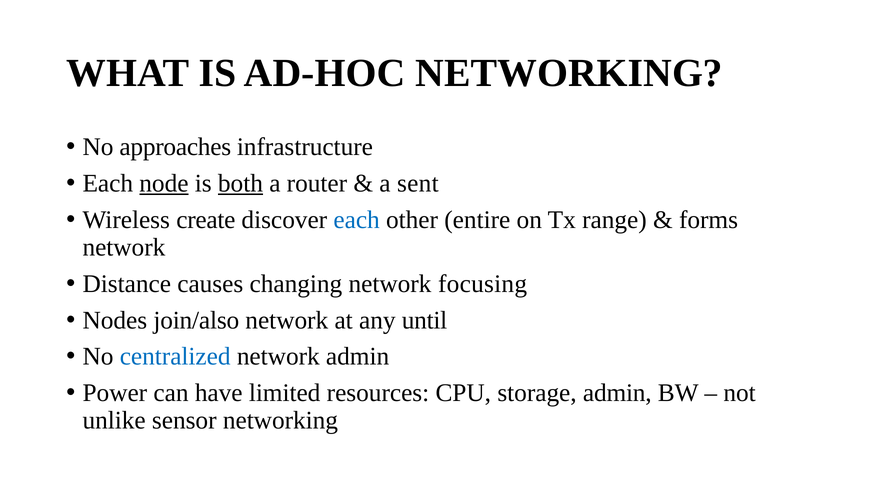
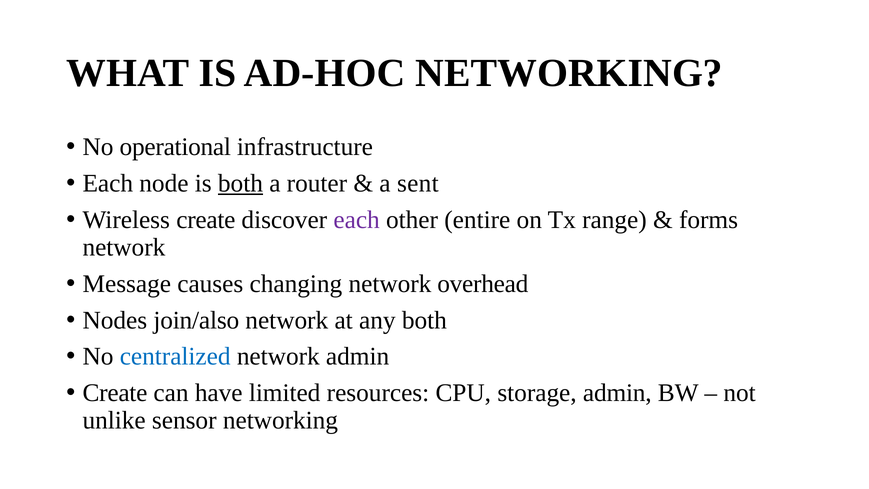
approaches: approaches -> operational
node underline: present -> none
each at (357, 220) colour: blue -> purple
Distance: Distance -> Message
focusing: focusing -> overhead
any until: until -> both
Power at (115, 393): Power -> Create
